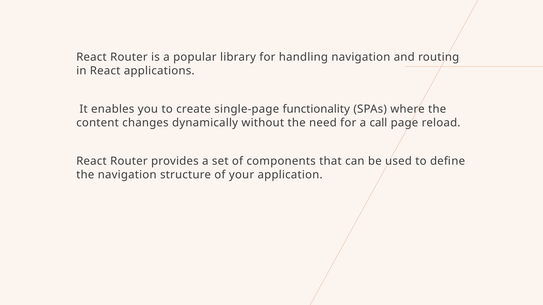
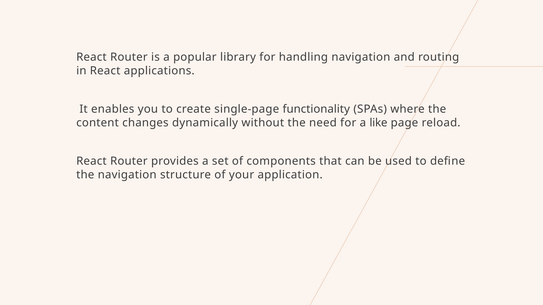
call: call -> like
